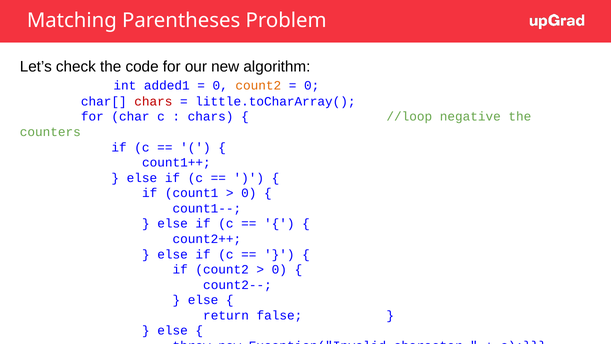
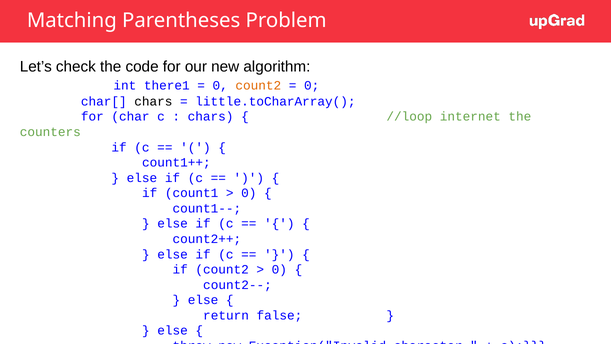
added1: added1 -> there1
chars at (153, 101) colour: red -> black
negative: negative -> internet
